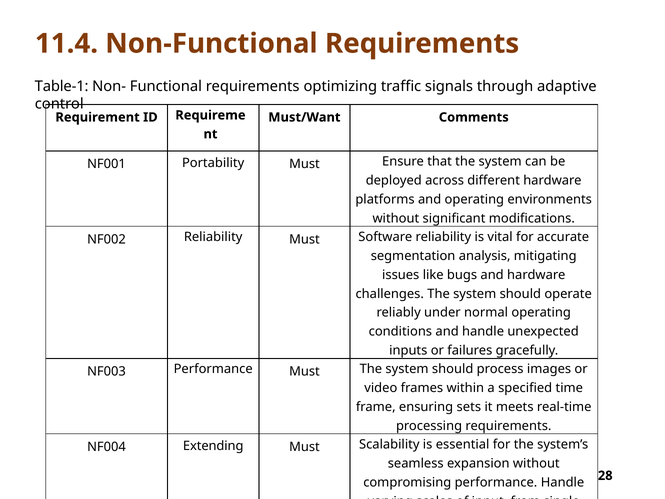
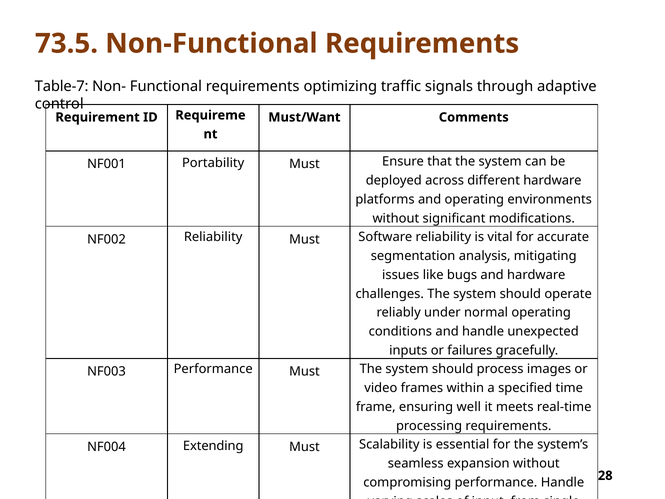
11.4: 11.4 -> 73.5
Table-1: Table-1 -> Table-7
sets: sets -> well
